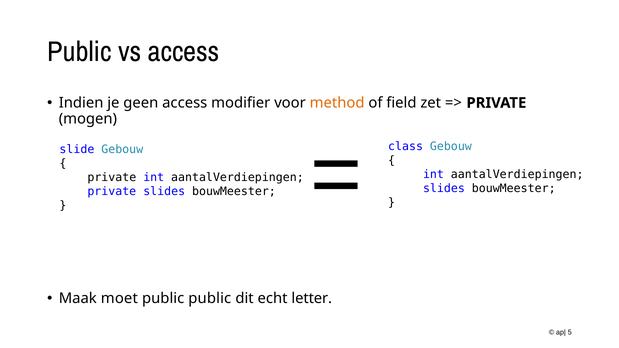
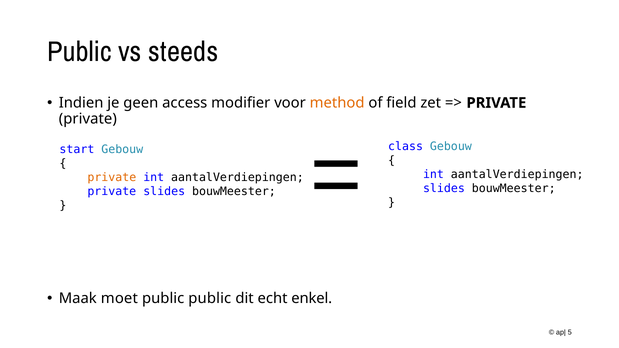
vs access: access -> steeds
mogen at (88, 119): mogen -> private
slide: slide -> start
private at (112, 177) colour: black -> orange
letter: letter -> enkel
